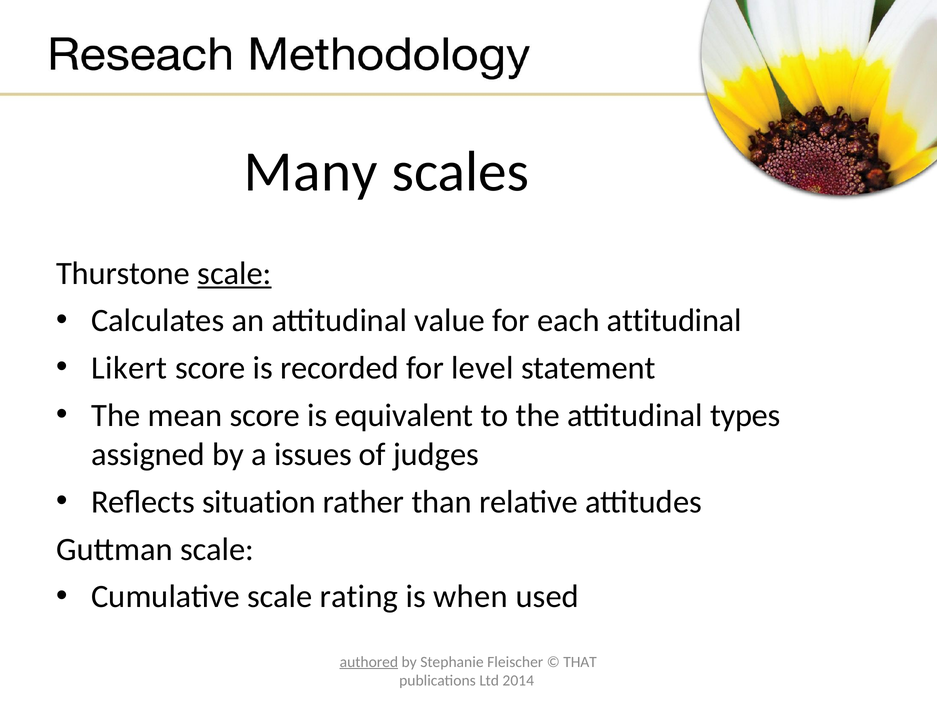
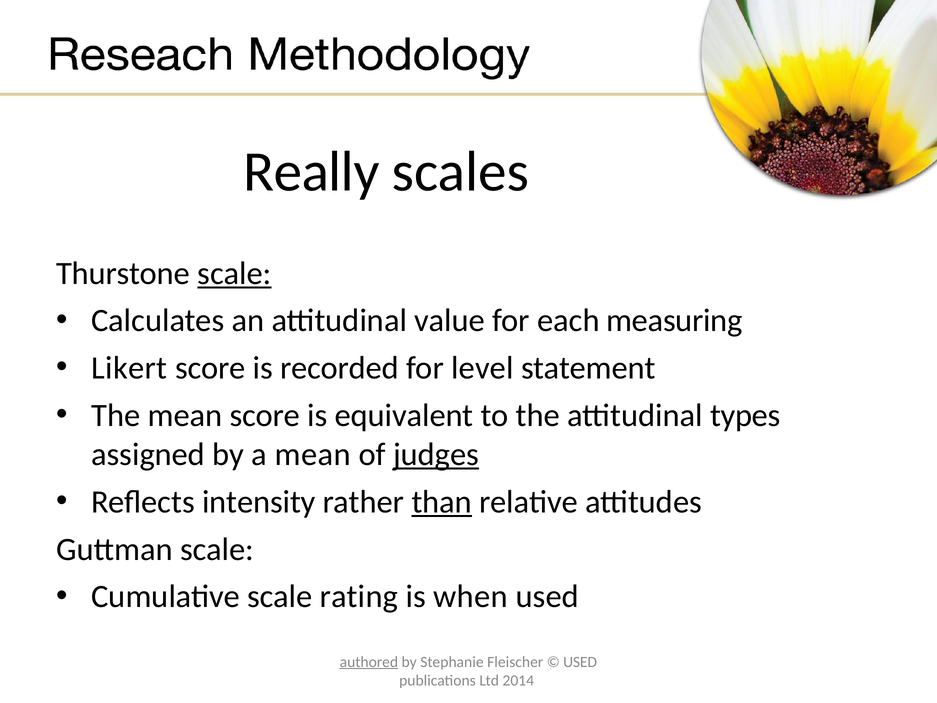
Many: Many -> Really
each attitudinal: attitudinal -> measuring
a issues: issues -> mean
judges underline: none -> present
situation: situation -> intensity
than underline: none -> present
THAT at (580, 662): THAT -> USED
